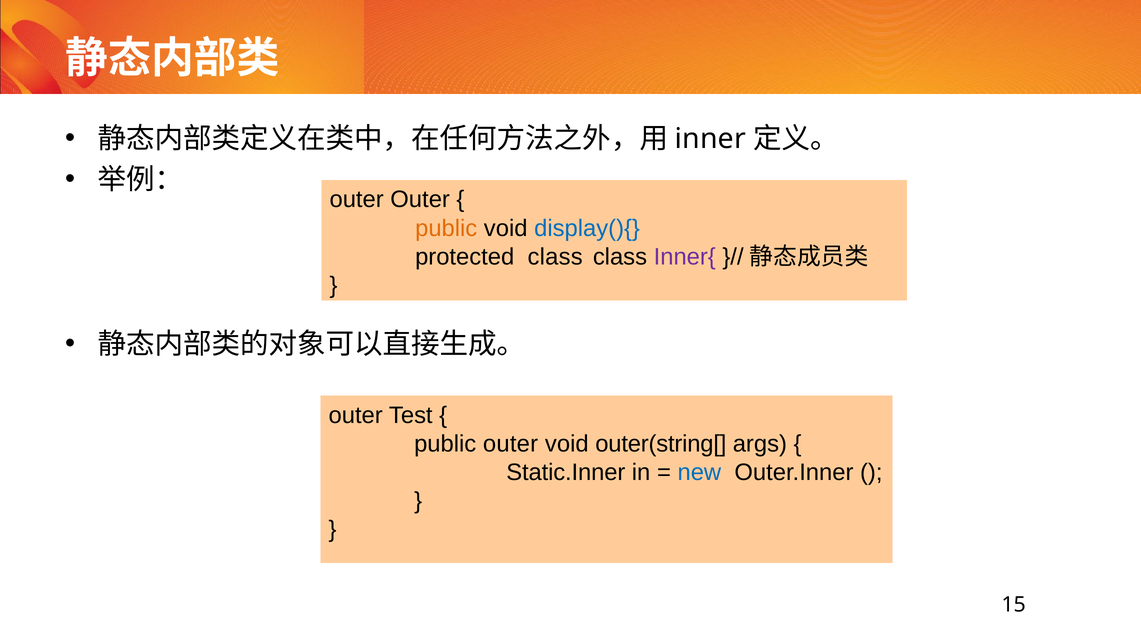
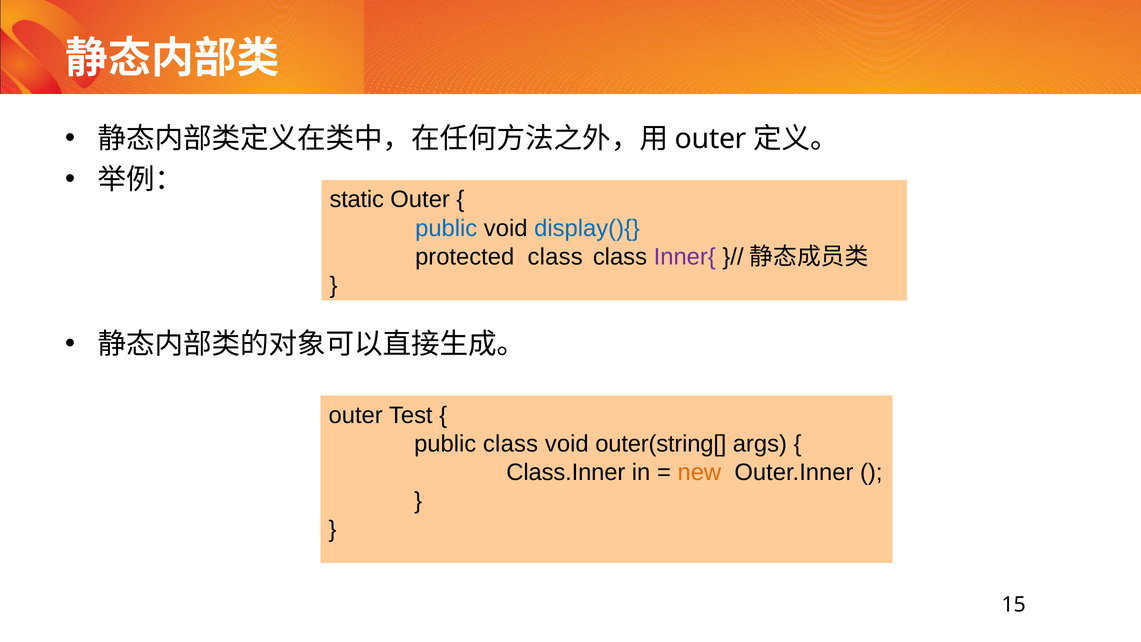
inner at (710, 139): inner -> outer
outer at (357, 200): outer -> static
public at (446, 228) colour: orange -> blue
public outer: outer -> class
Static.Inner: Static.Inner -> Class.Inner
new colour: blue -> orange
